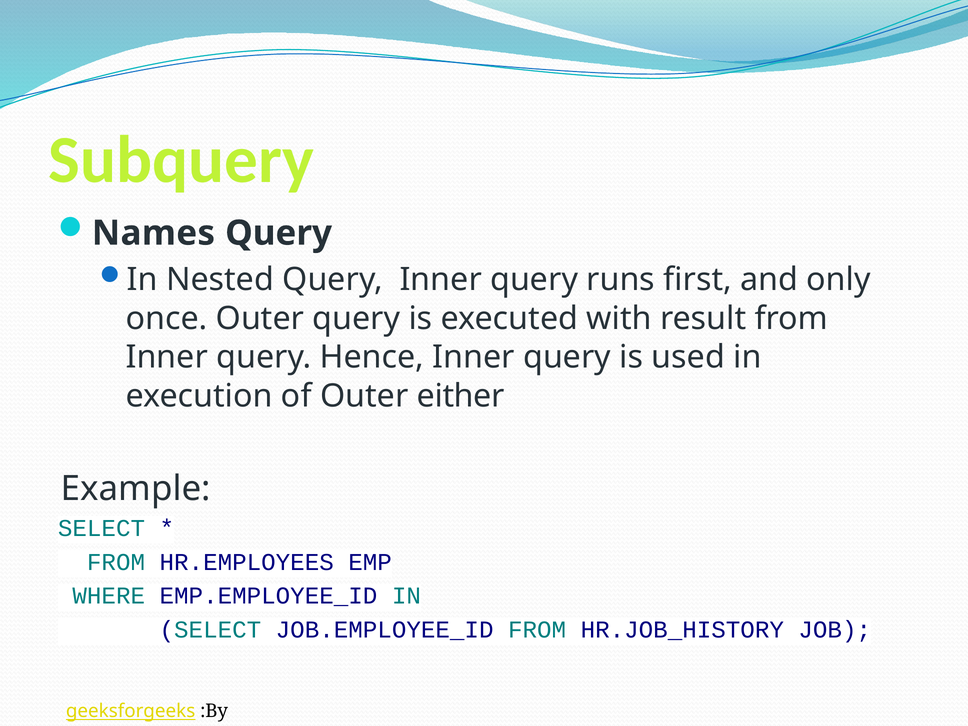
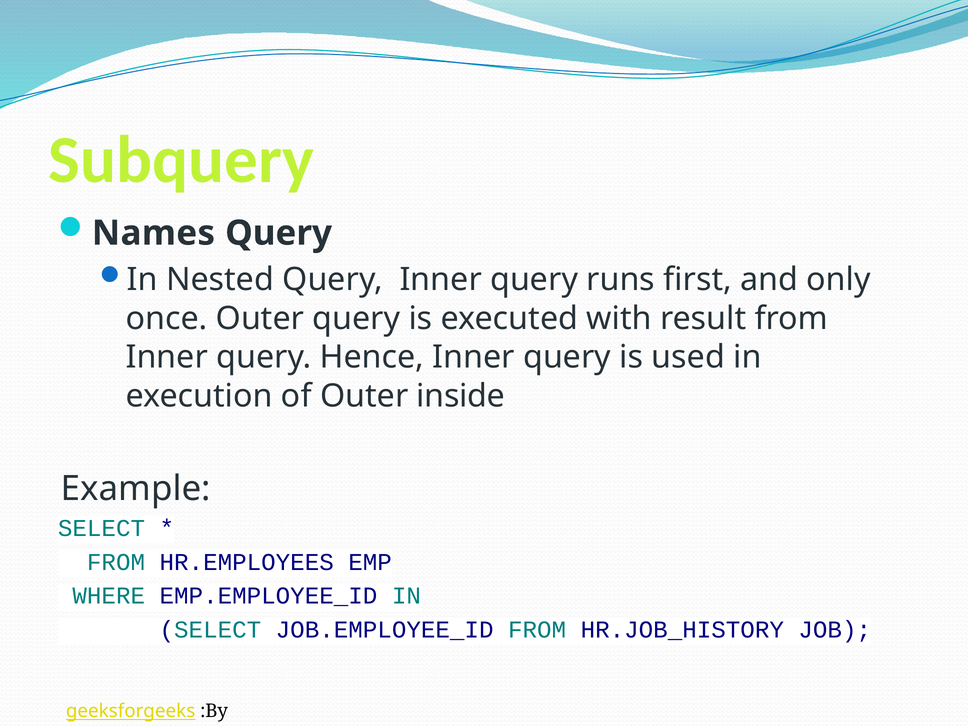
either: either -> inside
